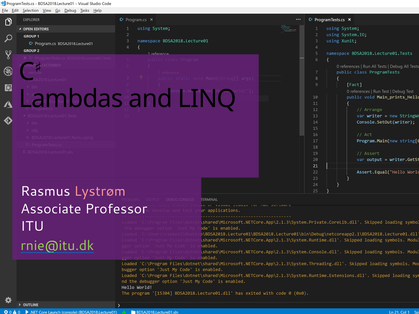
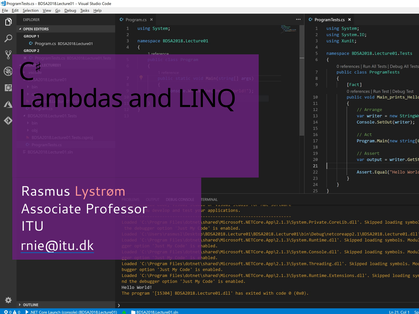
rnie@itu.dk colour: light green -> white
